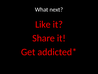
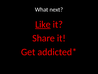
Like underline: none -> present
